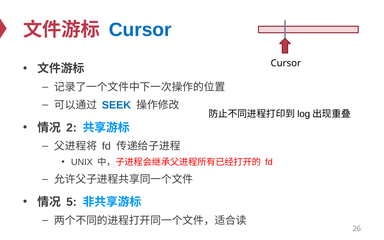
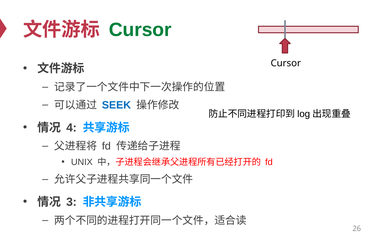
Cursor at (140, 30) colour: blue -> green
2: 2 -> 4
5: 5 -> 3
